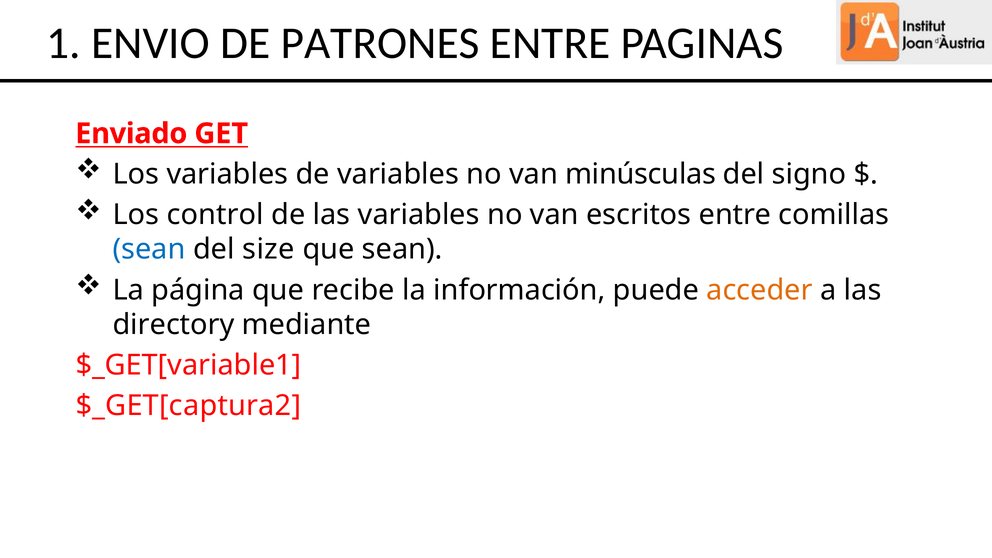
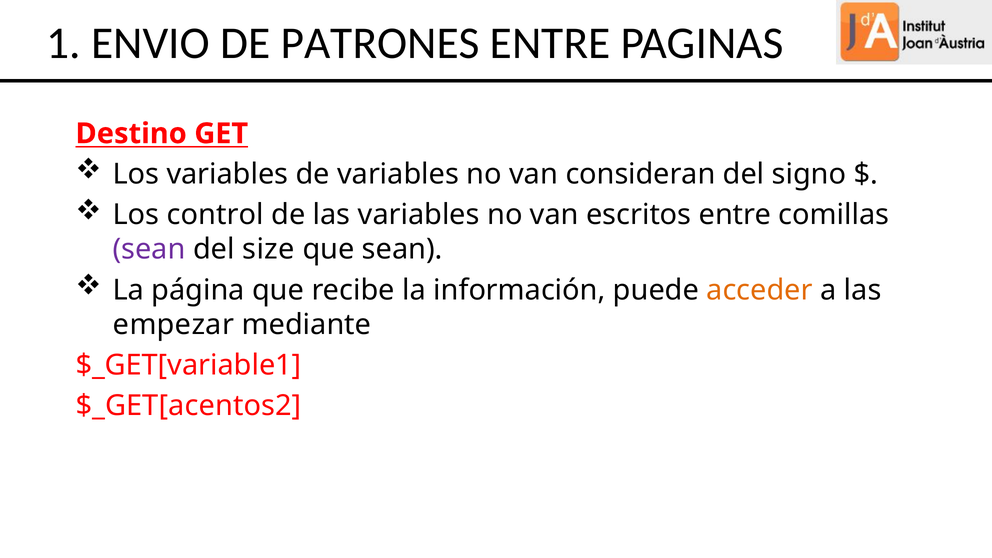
Enviado: Enviado -> Destino
minúsculas: minúsculas -> consideran
sean at (149, 249) colour: blue -> purple
directory: directory -> empezar
$_GET[captura2: $_GET[captura2 -> $_GET[acentos2
